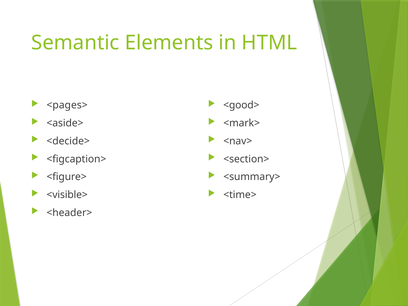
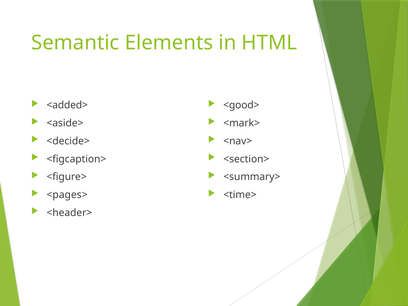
<pages>: <pages> -> <added>
<visible>: <visible> -> <pages>
